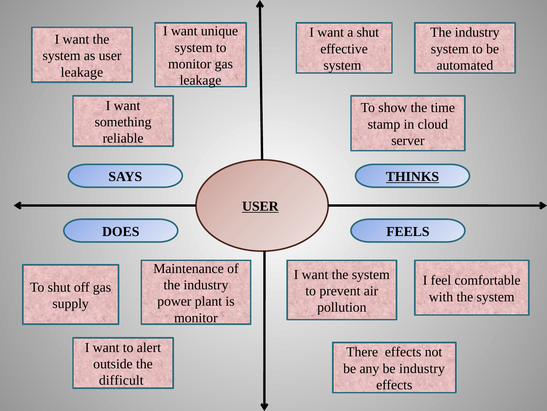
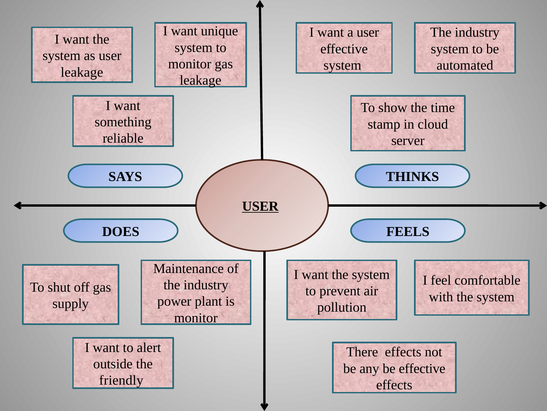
a shut: shut -> user
THINKS underline: present -> none
be industry: industry -> effective
difficult: difficult -> friendly
